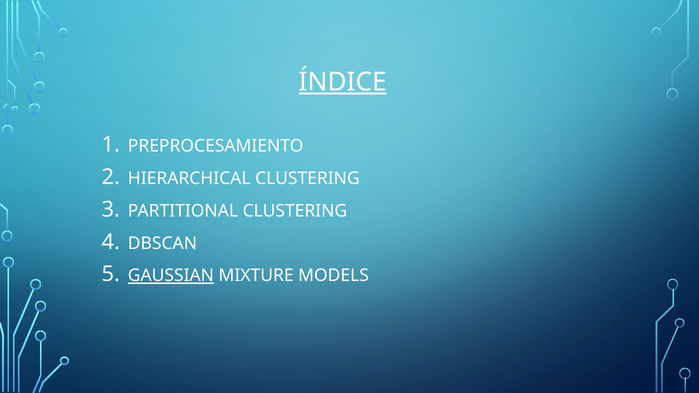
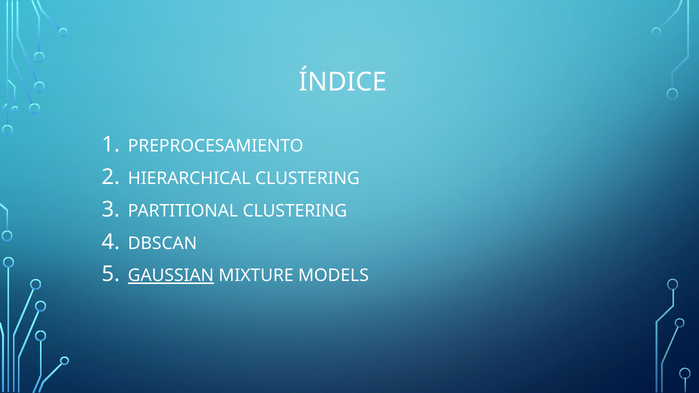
ÍNDICE underline: present -> none
